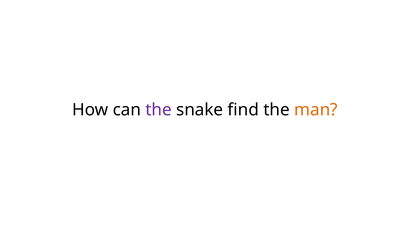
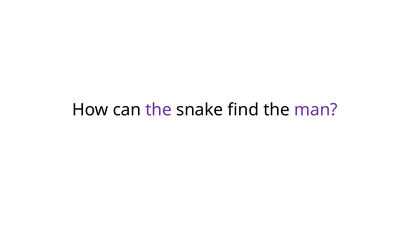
man colour: orange -> purple
